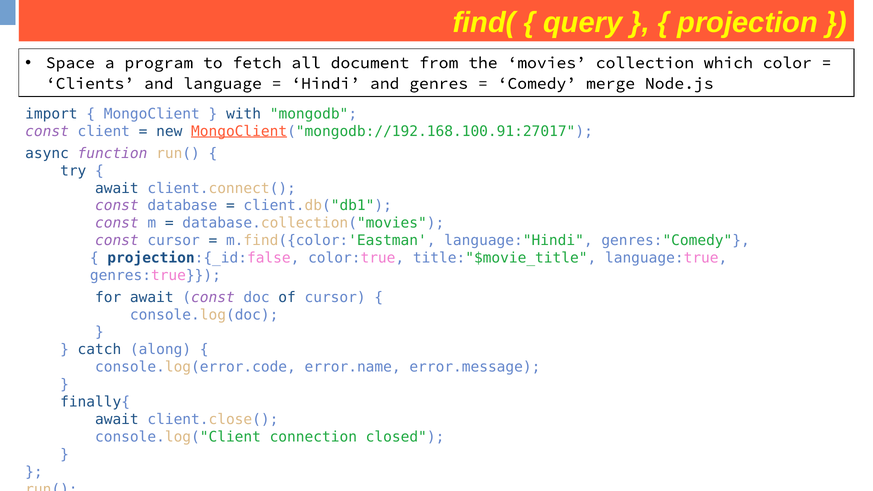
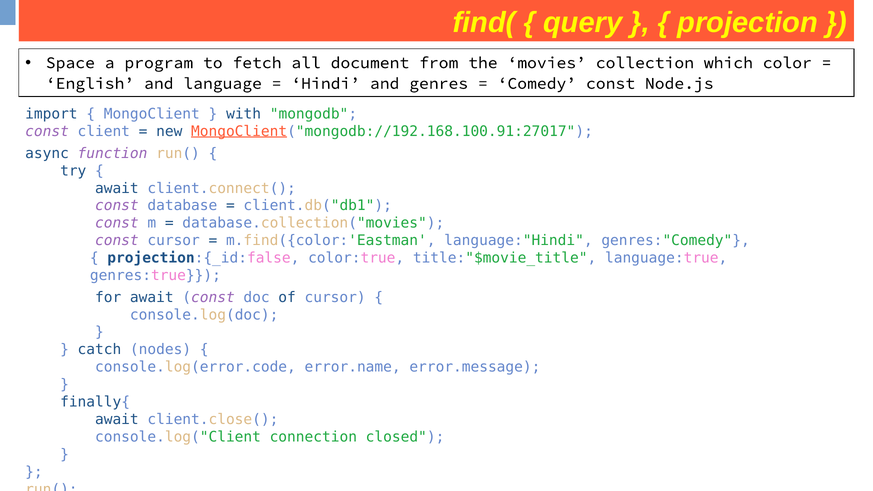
Clients: Clients -> English
Comedy merge: merge -> const
along: along -> nodes
